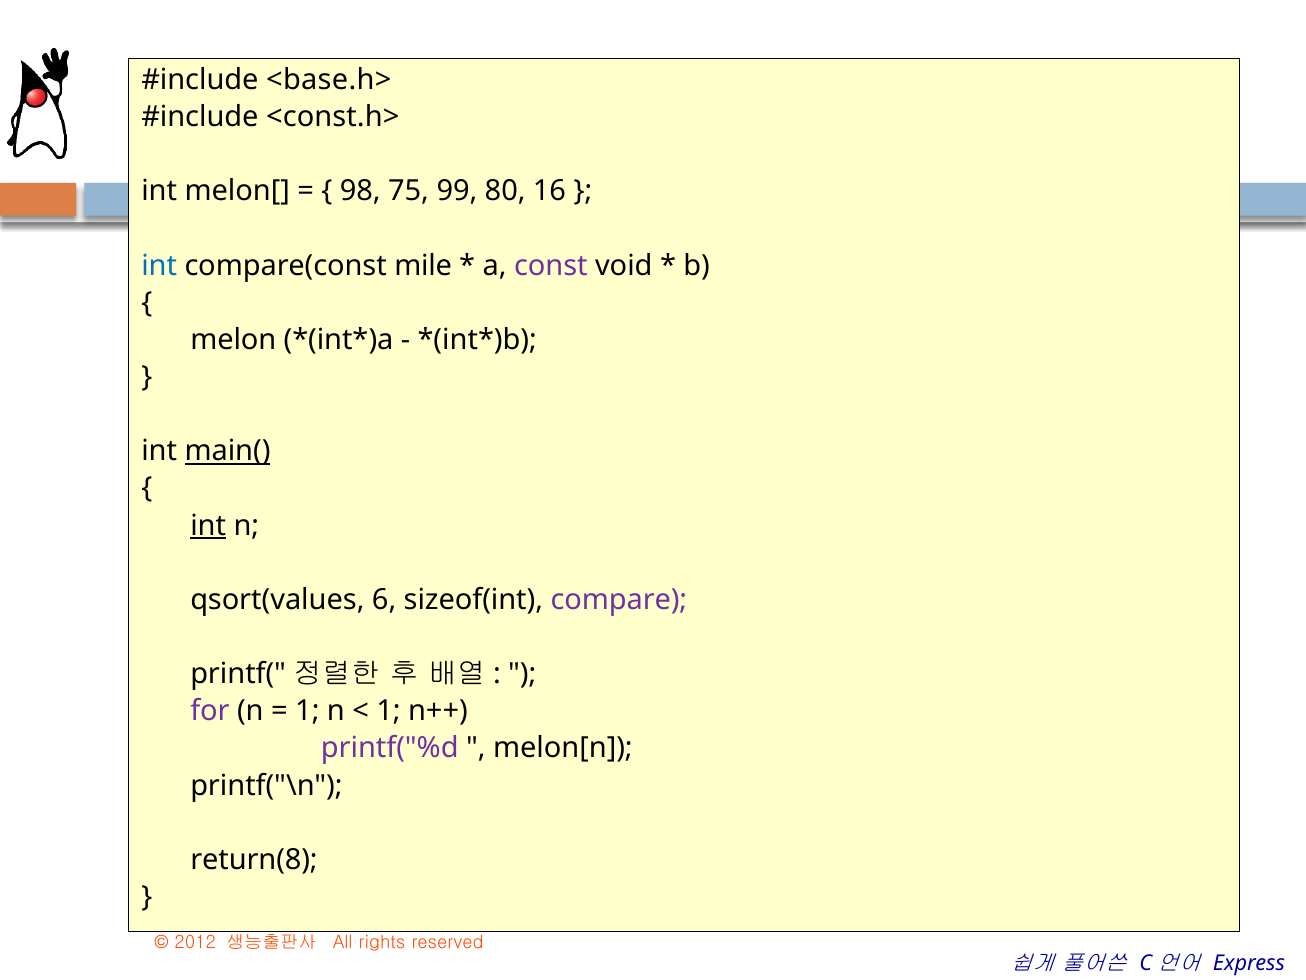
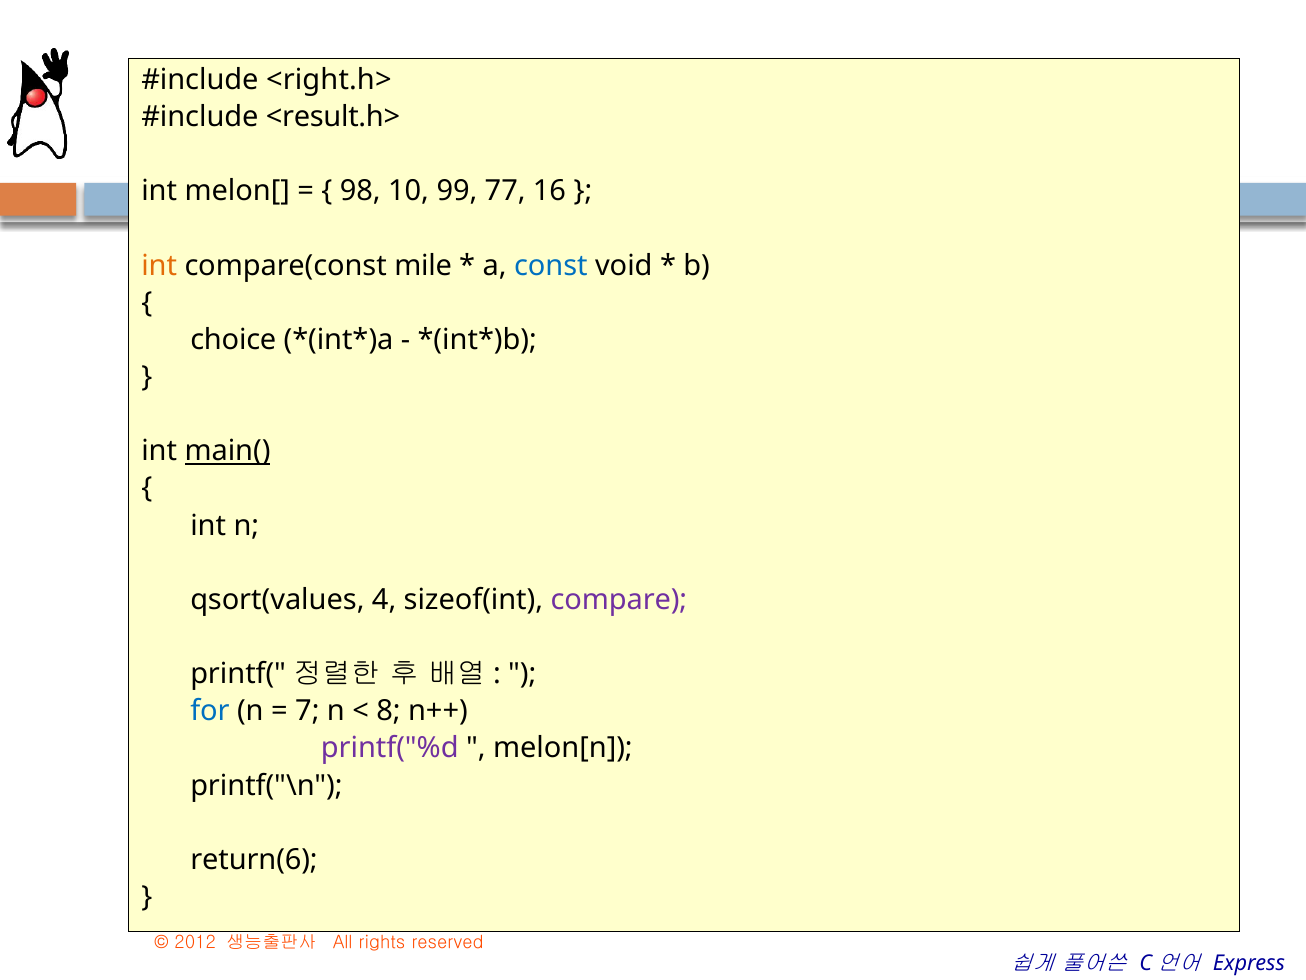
<base.h>: <base.h> -> <right.h>
<const.h>: <const.h> -> <result.h>
75: 75 -> 10
80: 80 -> 77
int at (159, 265) colour: blue -> orange
const colour: purple -> blue
melon: melon -> choice
int at (208, 525) underline: present -> none
6: 6 -> 4
for colour: purple -> blue
1 at (307, 711): 1 -> 7
1 at (388, 711): 1 -> 8
return(8: return(8 -> return(6
